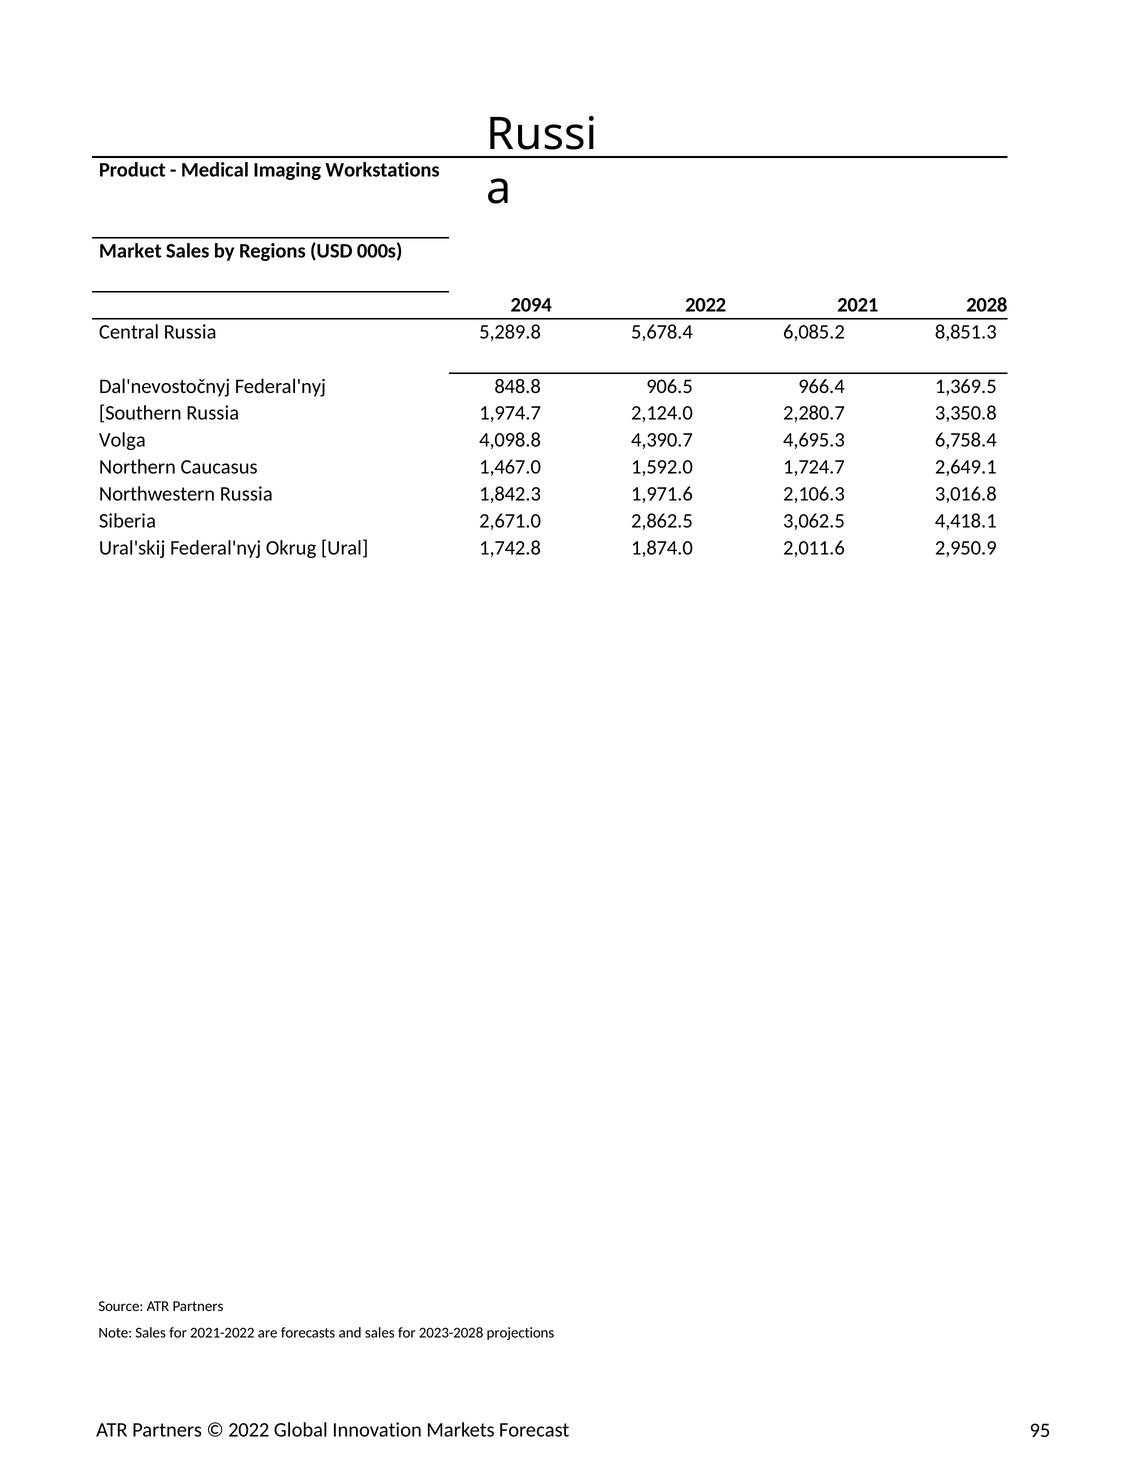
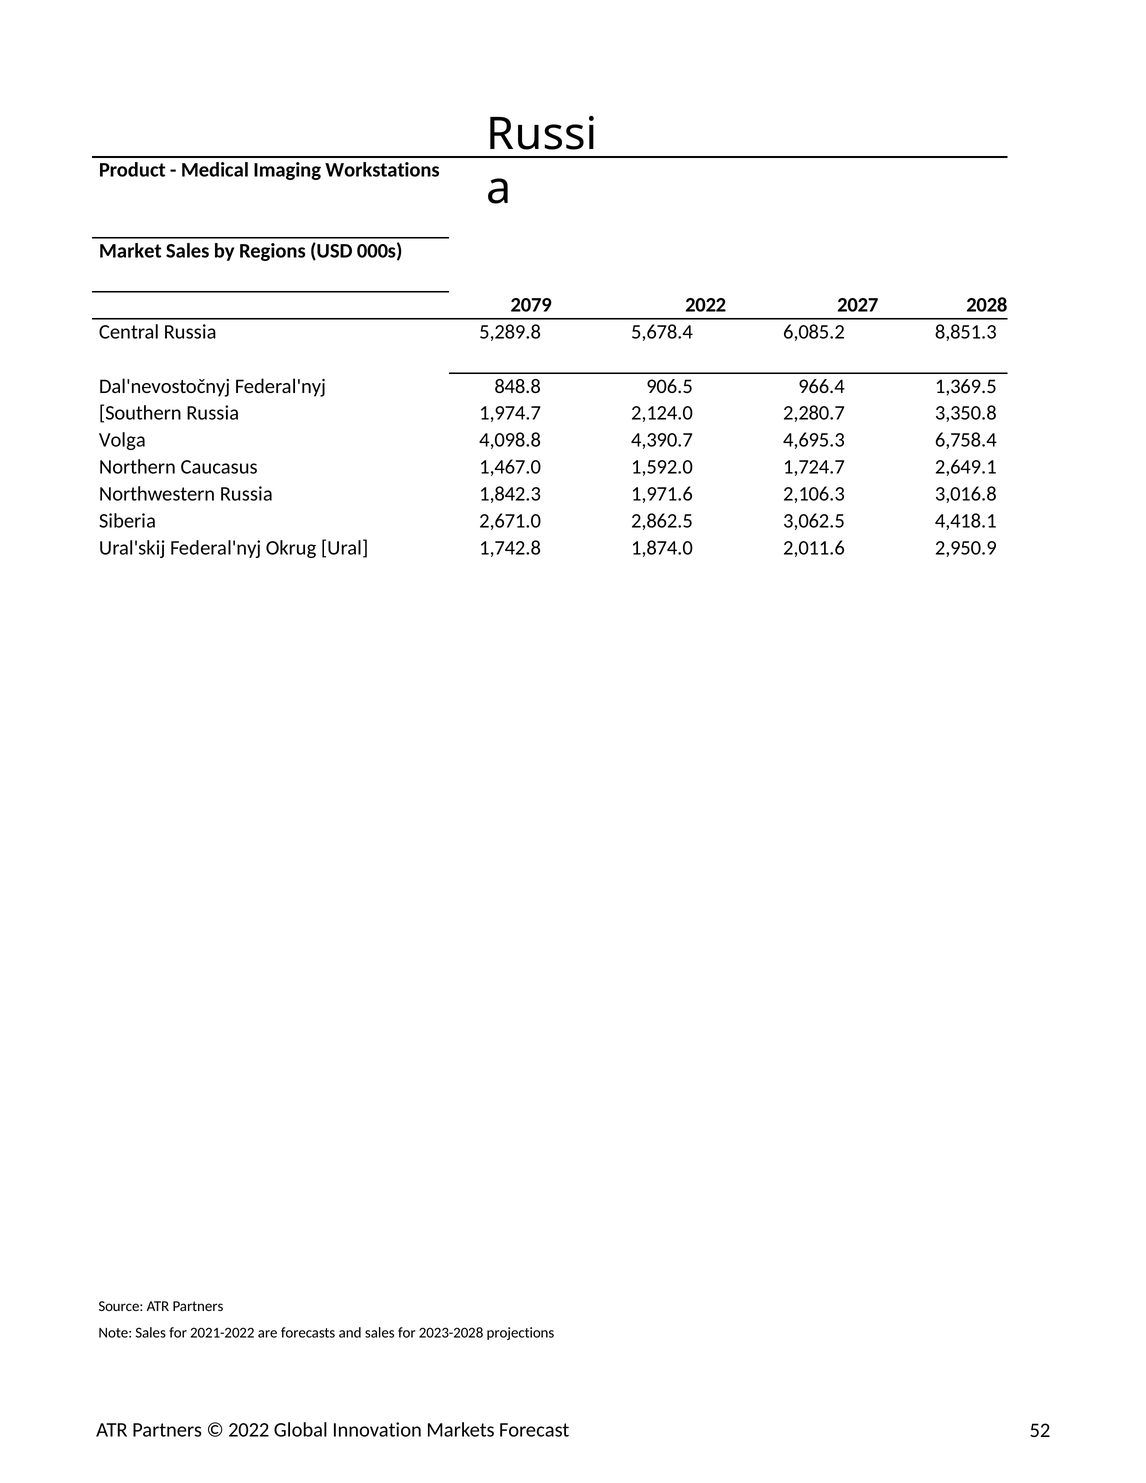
2094: 2094 -> 2079
2021: 2021 -> 2027
95: 95 -> 52
